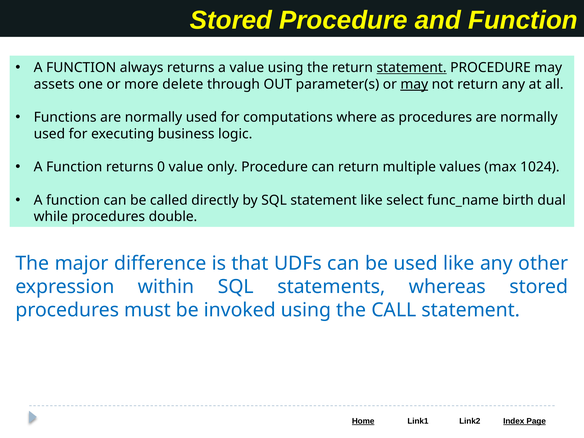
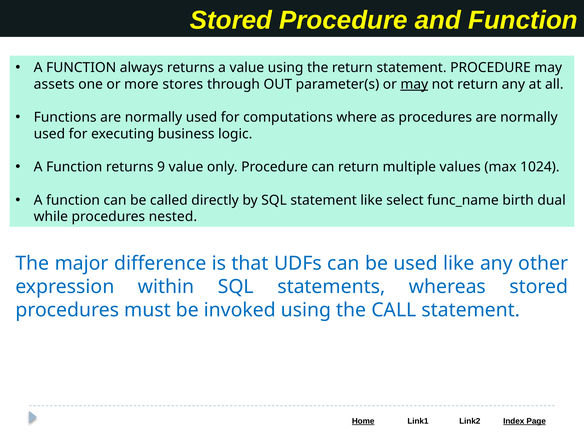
statement at (412, 68) underline: present -> none
delete: delete -> stores
0: 0 -> 9
double: double -> nested
